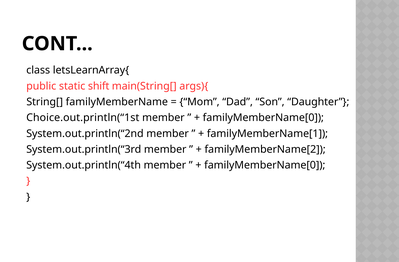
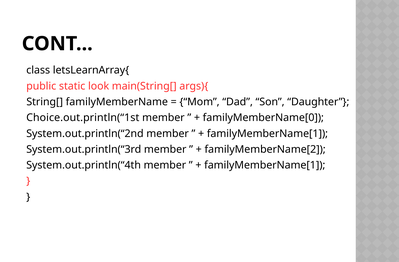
shift: shift -> look
familyMemberName[0 at (265, 165): familyMemberName[0 -> familyMemberName[1
